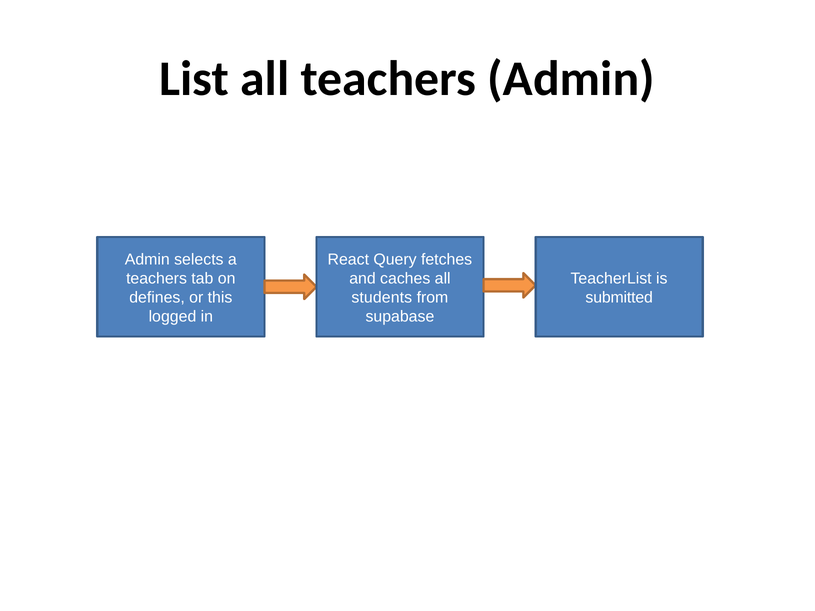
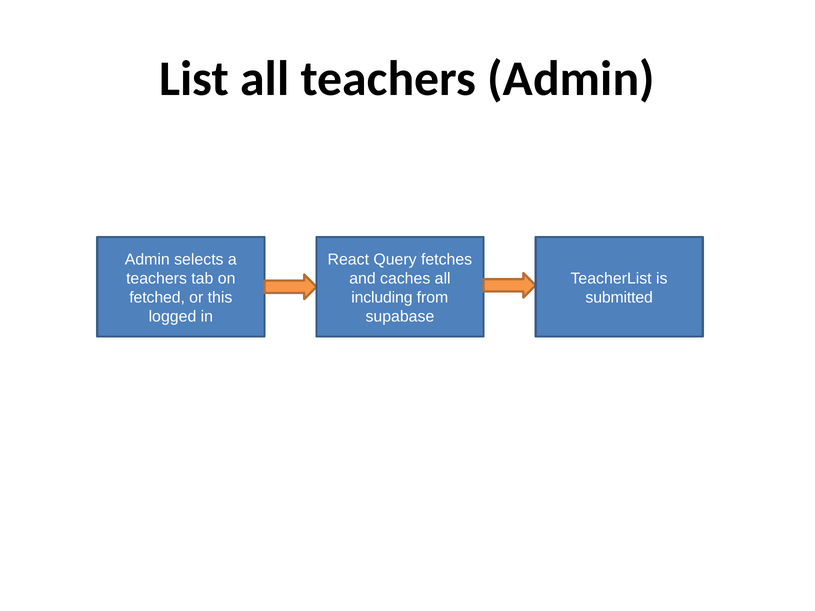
defines: defines -> fetched
students: students -> including
